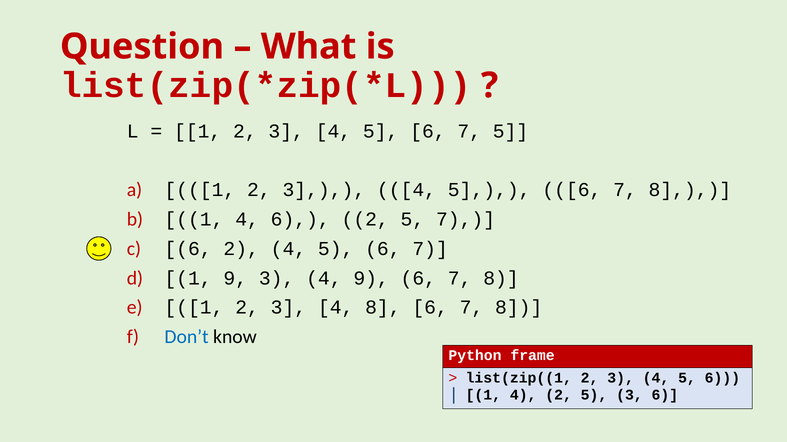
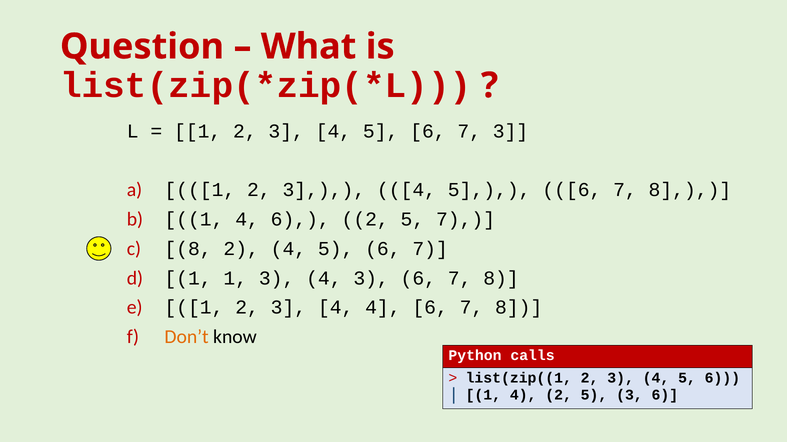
7 5: 5 -> 3
6 at (188, 249): 6 -> 8
1 9: 9 -> 1
4 9: 9 -> 3
4 8: 8 -> 4
Don’t colour: blue -> orange
frame: frame -> calls
